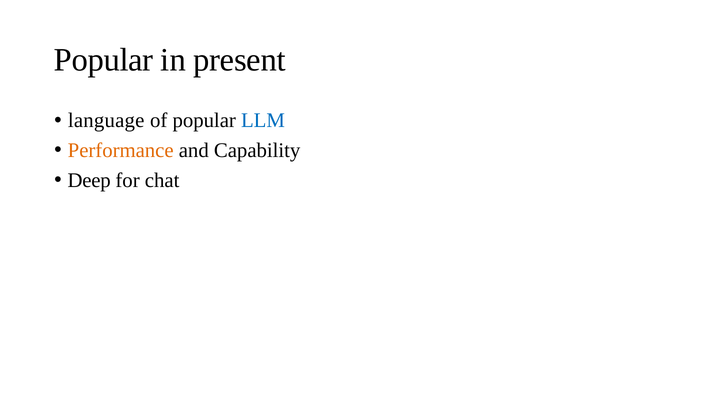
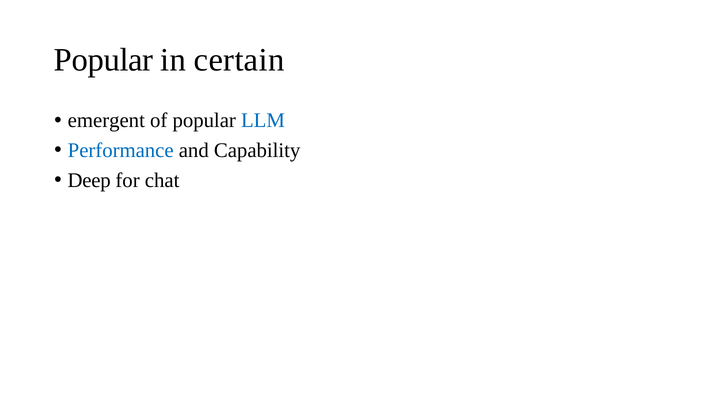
present: present -> certain
language: language -> emergent
Performance colour: orange -> blue
